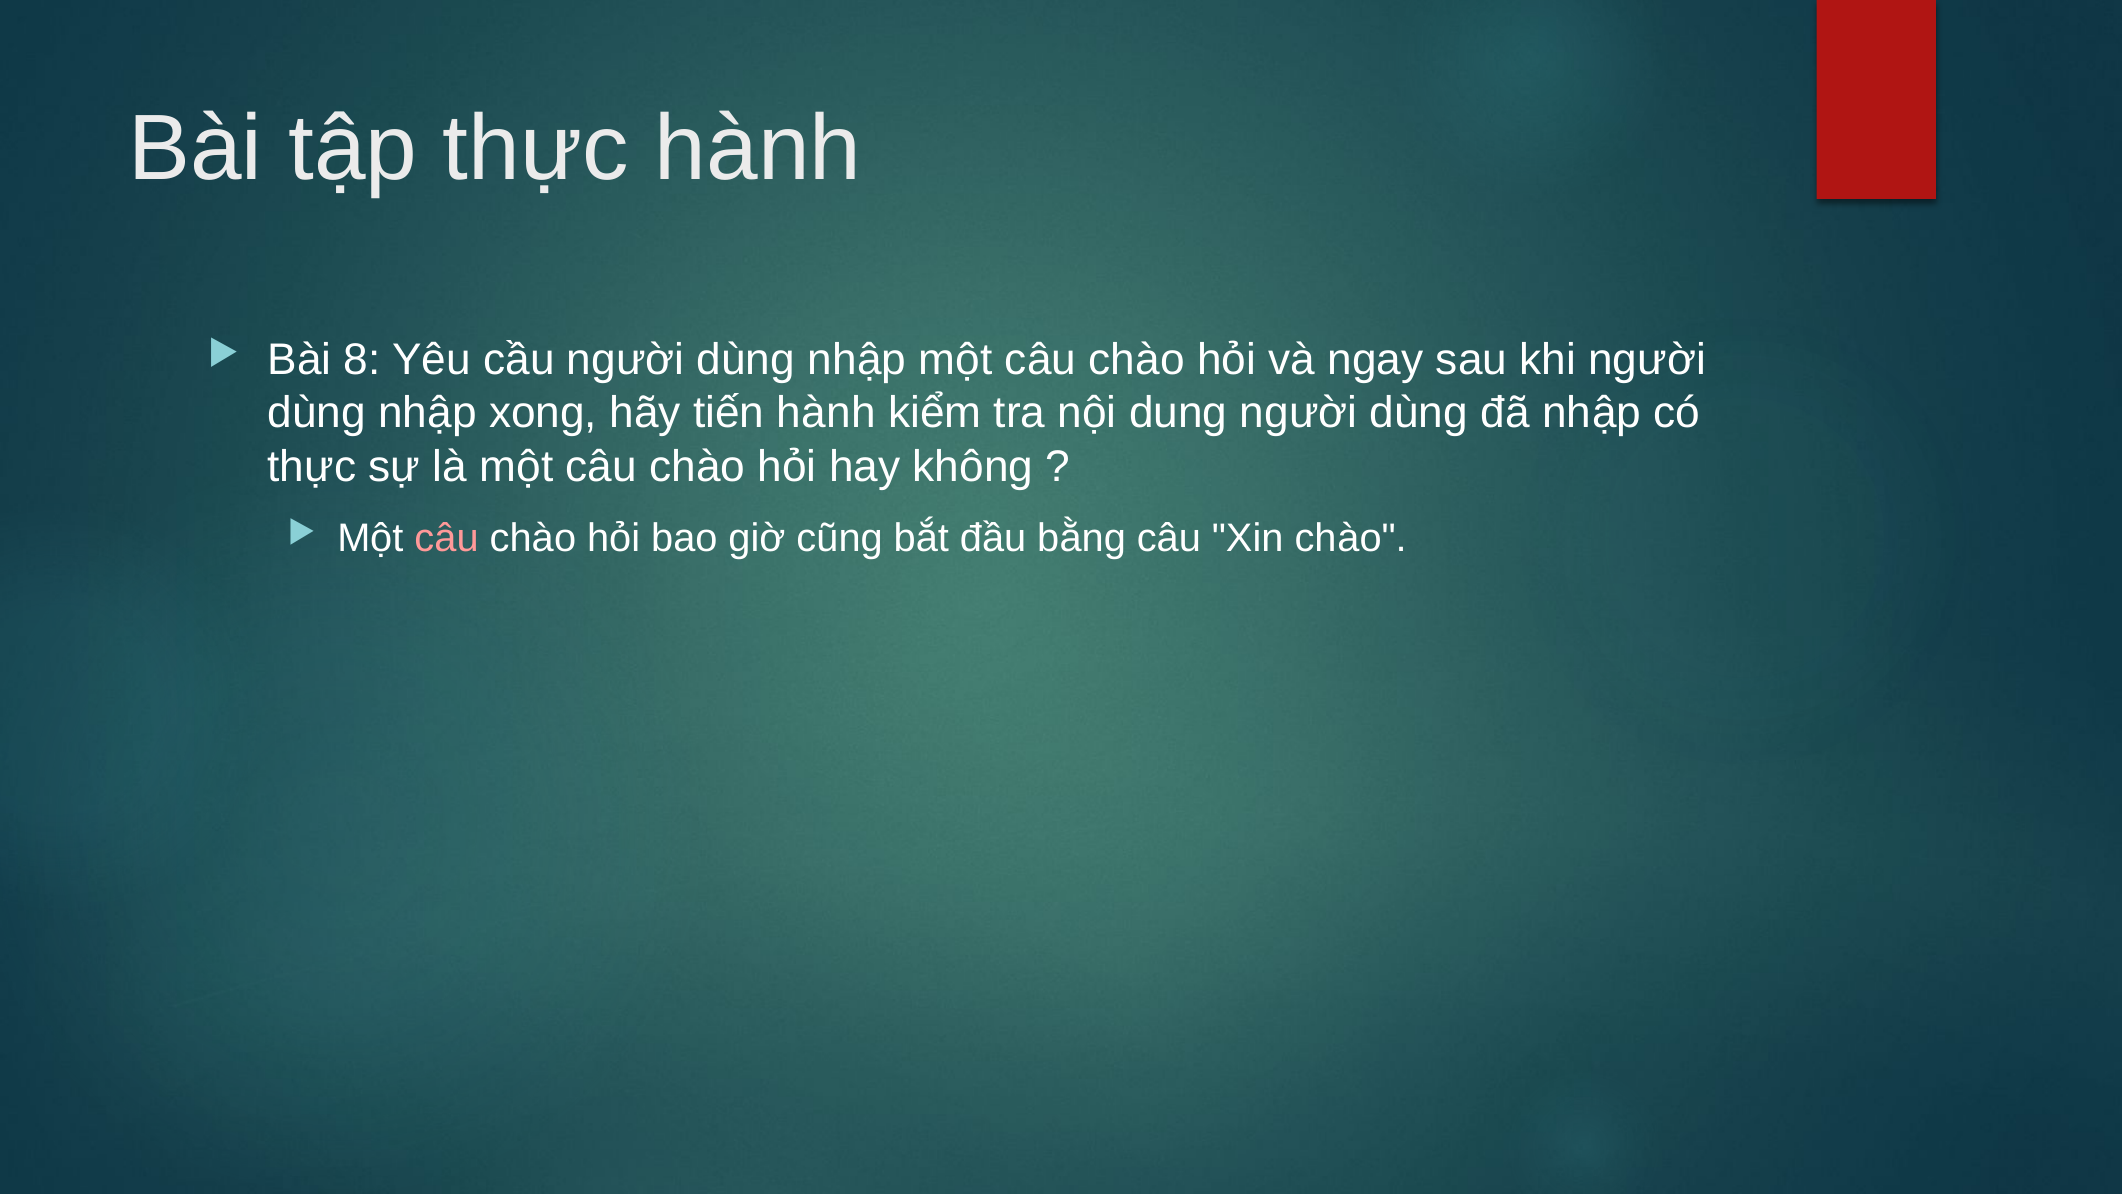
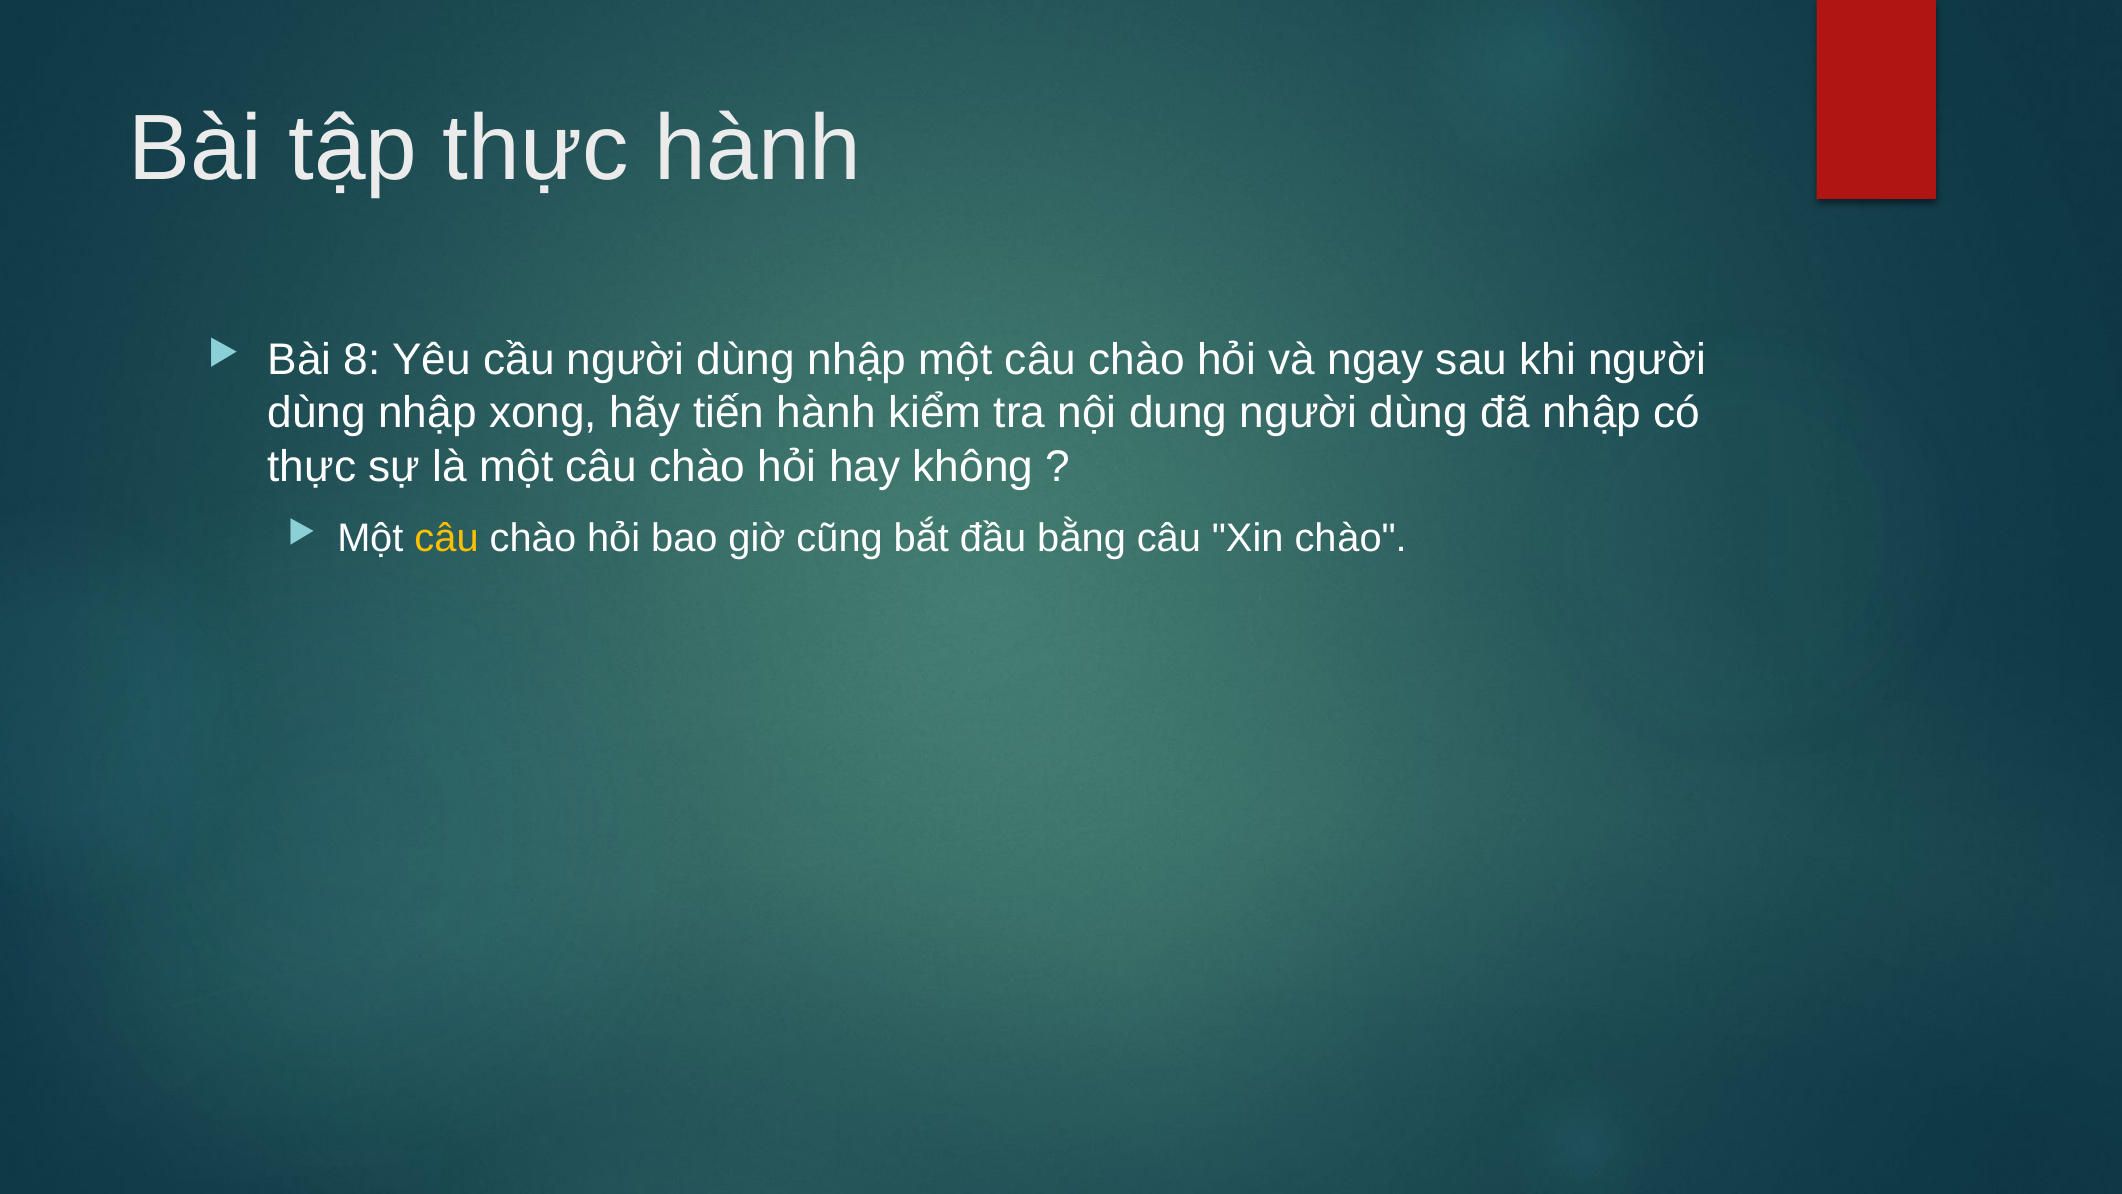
câu at (447, 539) colour: pink -> yellow
